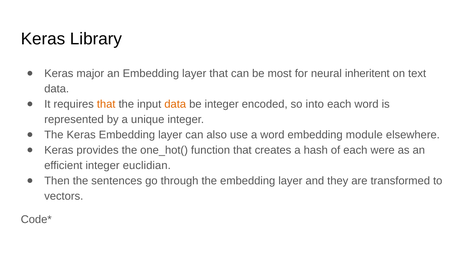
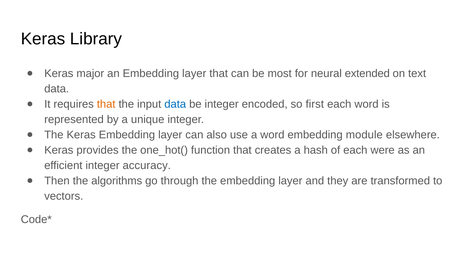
inheritent: inheritent -> extended
data at (175, 104) colour: orange -> blue
into: into -> first
euclidian: euclidian -> accuracy
sentences: sentences -> algorithms
